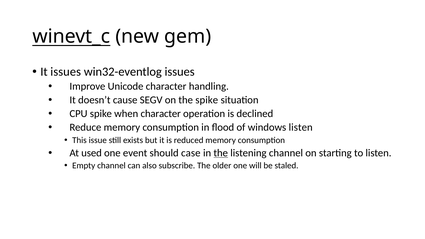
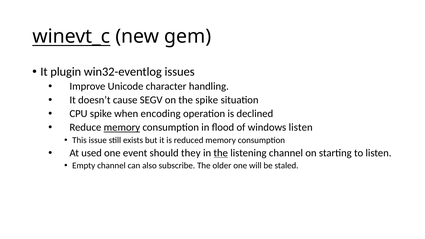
It issues: issues -> plugin
when character: character -> encoding
memory at (122, 128) underline: none -> present
case: case -> they
